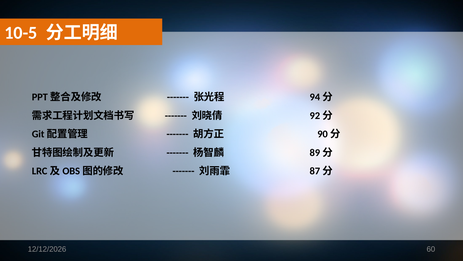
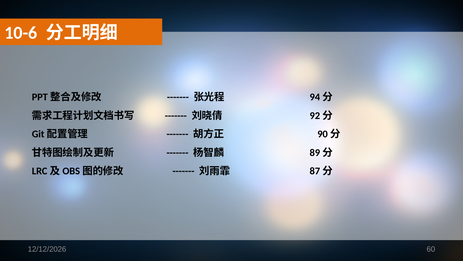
10-5: 10-5 -> 10-6
